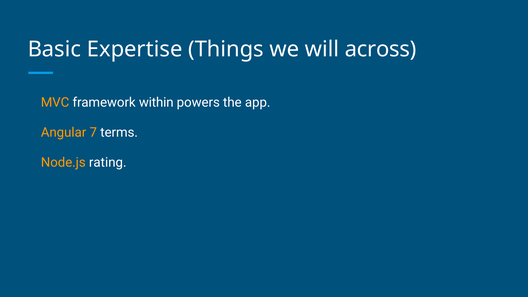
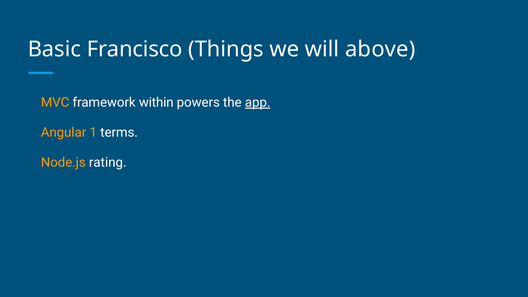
Expertise: Expertise -> Francisco
across: across -> above
app underline: none -> present
7: 7 -> 1
